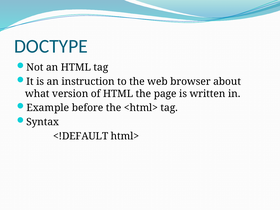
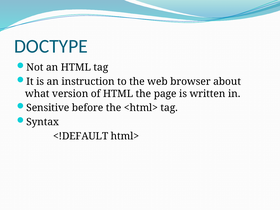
Example: Example -> Sensitive
